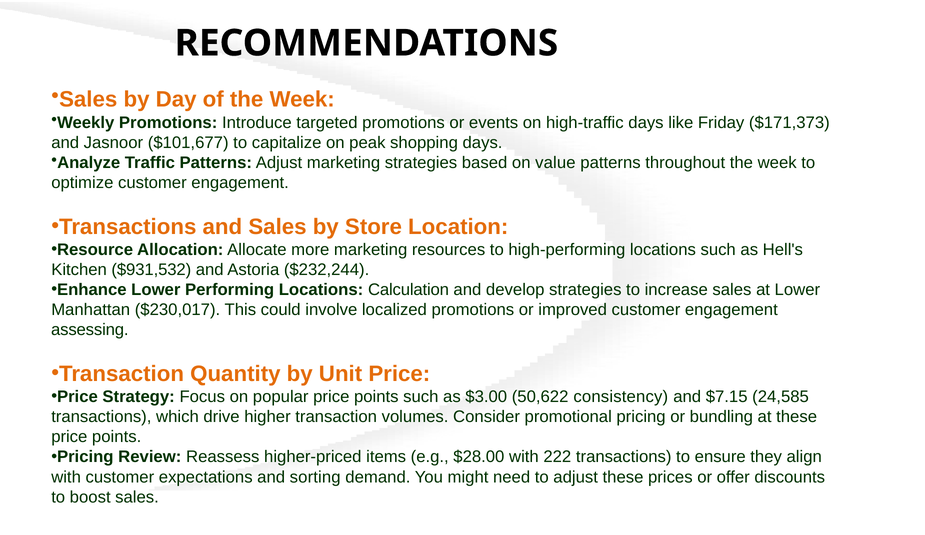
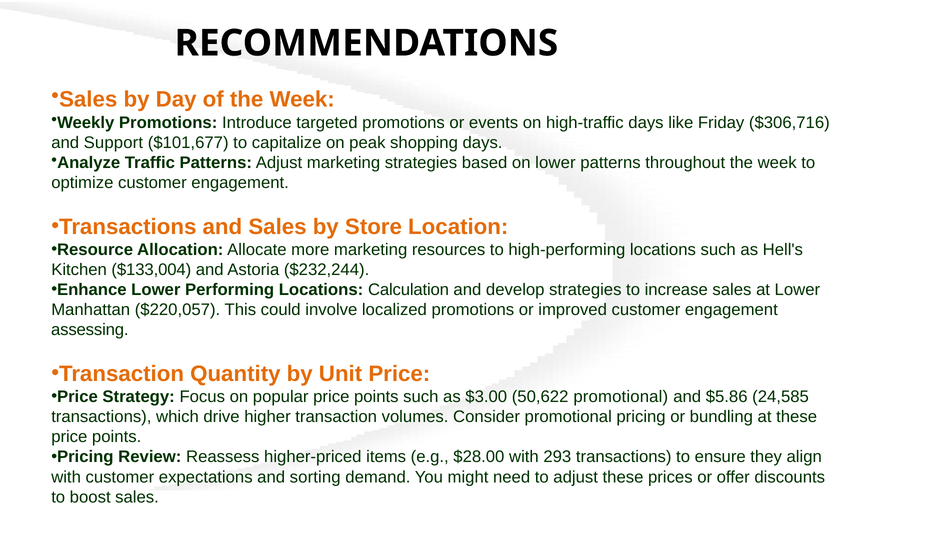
$171,373: $171,373 -> $306,716
Jasnoor: Jasnoor -> Support
on value: value -> lower
$931,532: $931,532 -> $133,004
$230,017: $230,017 -> $220,057
50,622 consistency: consistency -> promotional
$7.15: $7.15 -> $5.86
222: 222 -> 293
